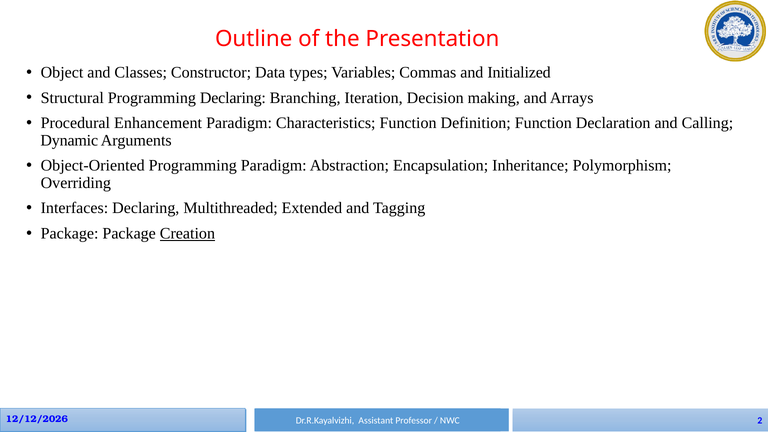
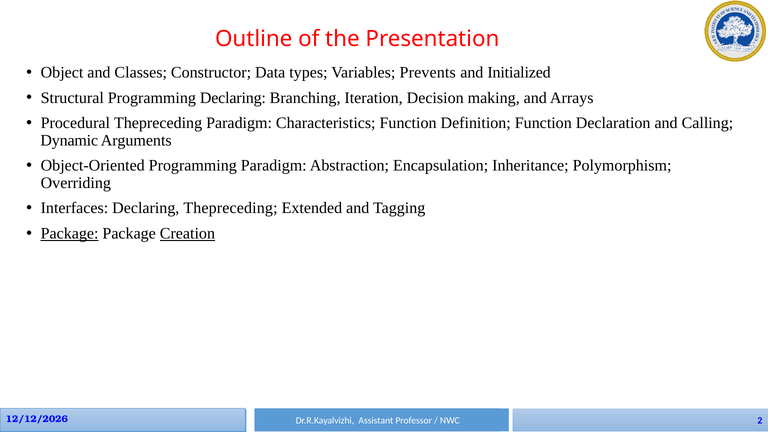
Commas: Commas -> Prevents
Procedural Enhancement: Enhancement -> Thepreceding
Declaring Multithreaded: Multithreaded -> Thepreceding
Package at (70, 233) underline: none -> present
